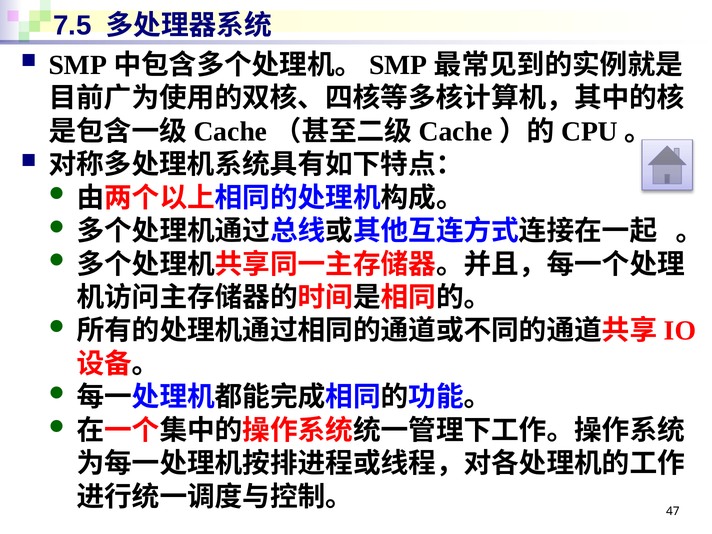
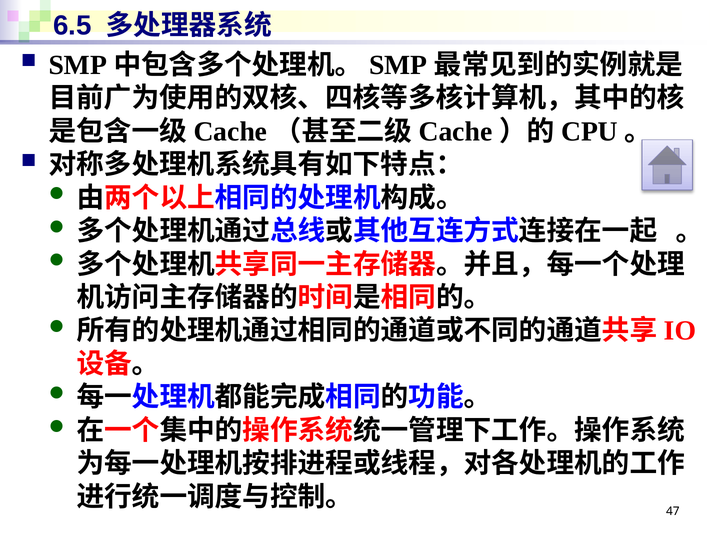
7.5: 7.5 -> 6.5
